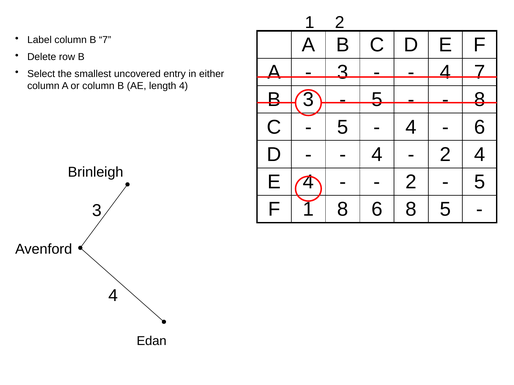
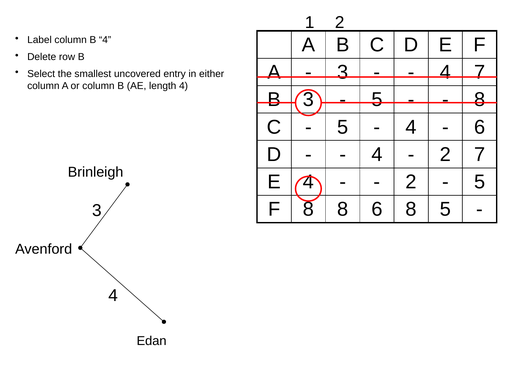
B 7: 7 -> 4
2 4: 4 -> 7
F 1: 1 -> 8
